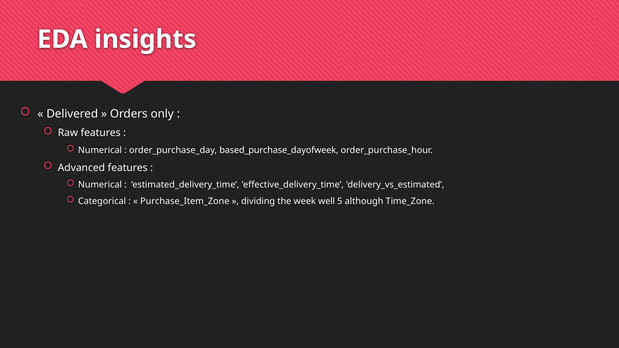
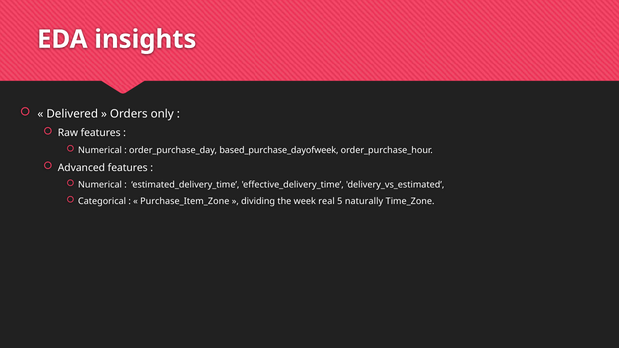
well: well -> real
although: although -> naturally
